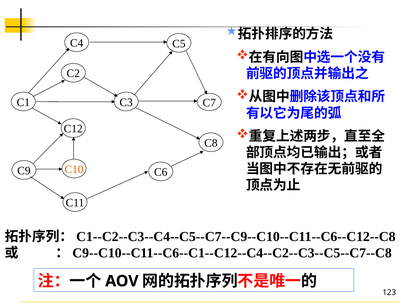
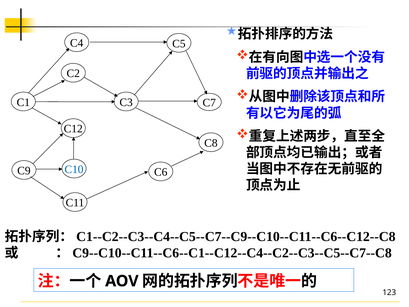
C10 colour: orange -> blue
